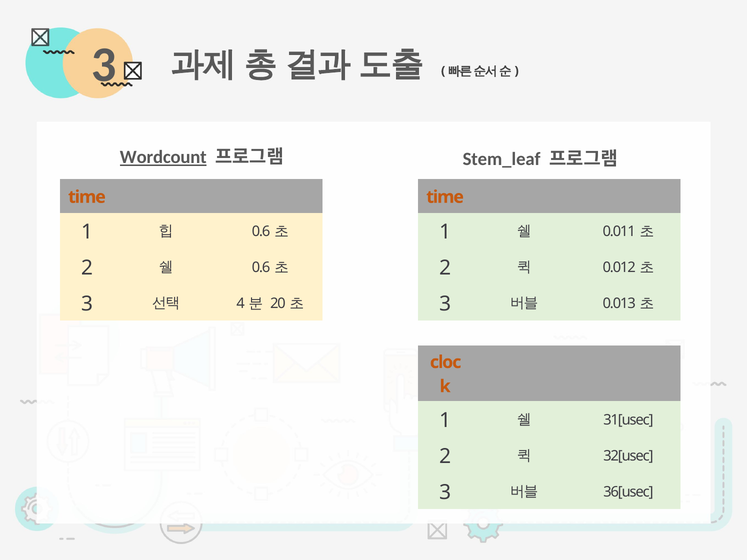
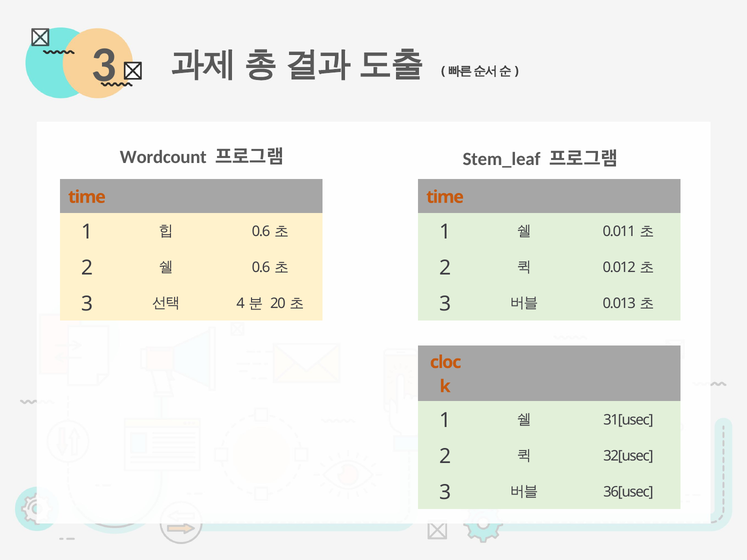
Wordcount underline: present -> none
